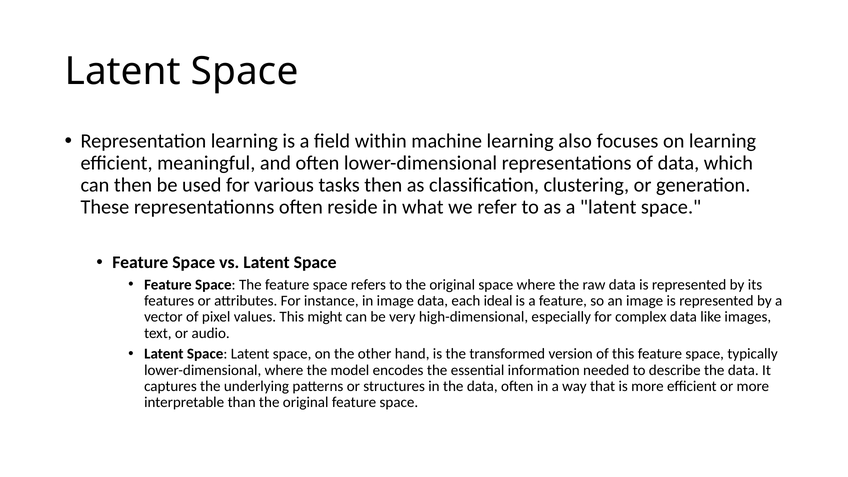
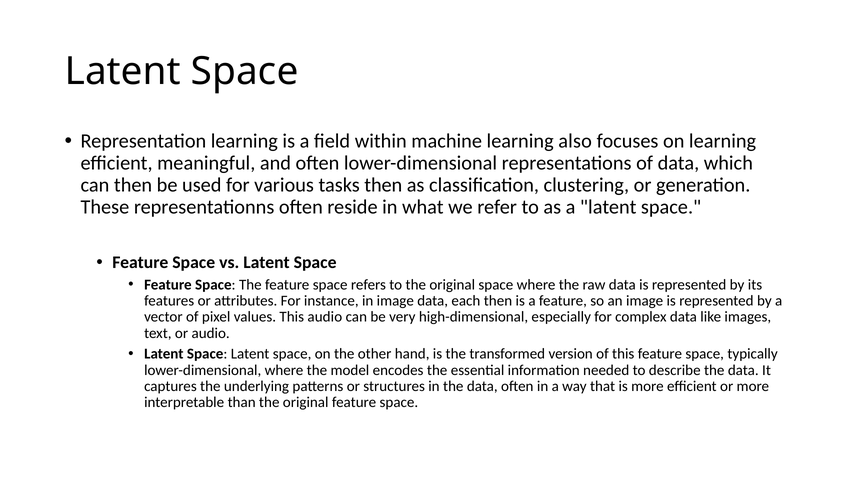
each ideal: ideal -> then
This might: might -> audio
